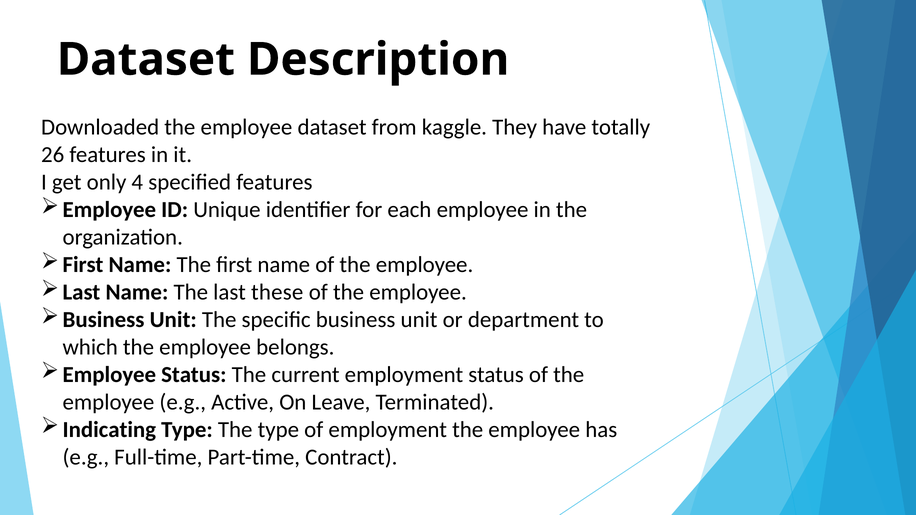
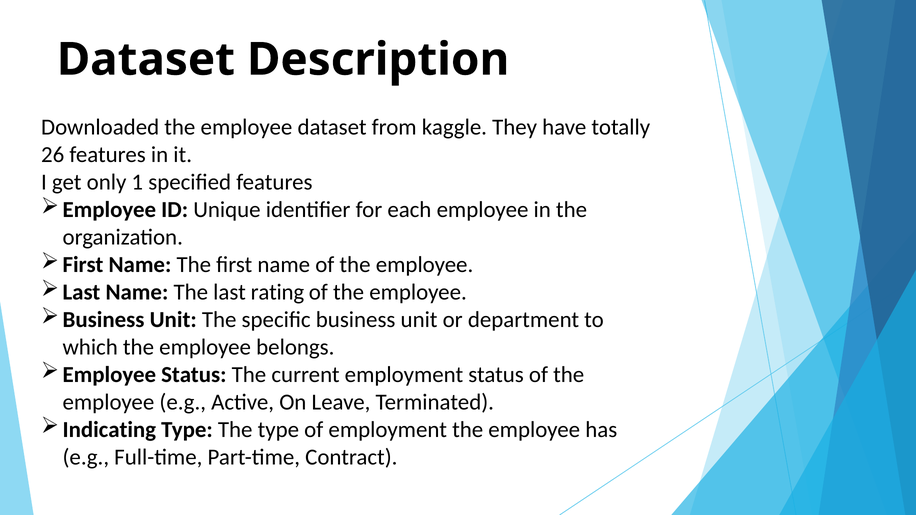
4: 4 -> 1
these: these -> rating
